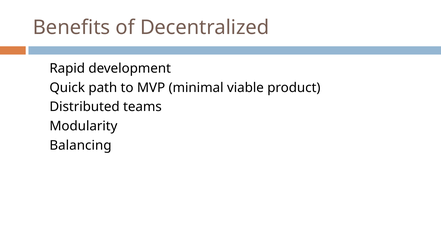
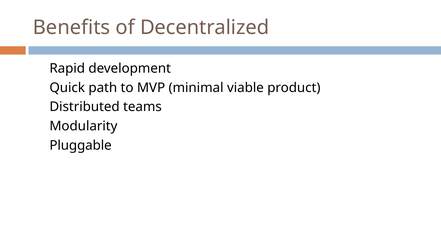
Balancing: Balancing -> Pluggable
